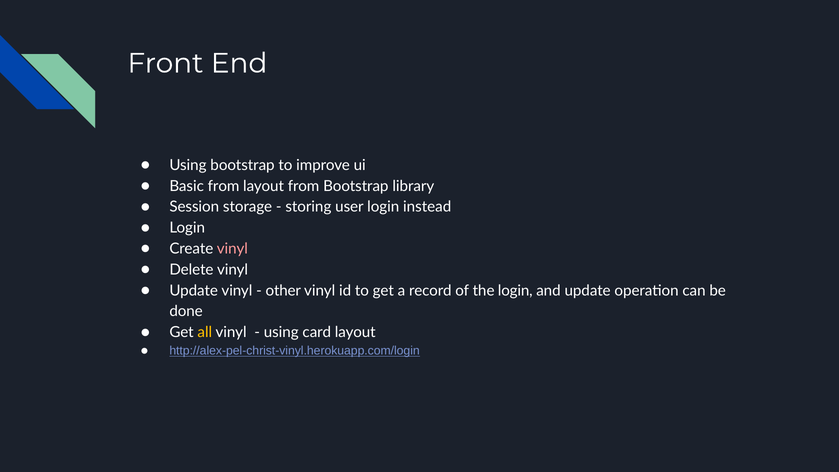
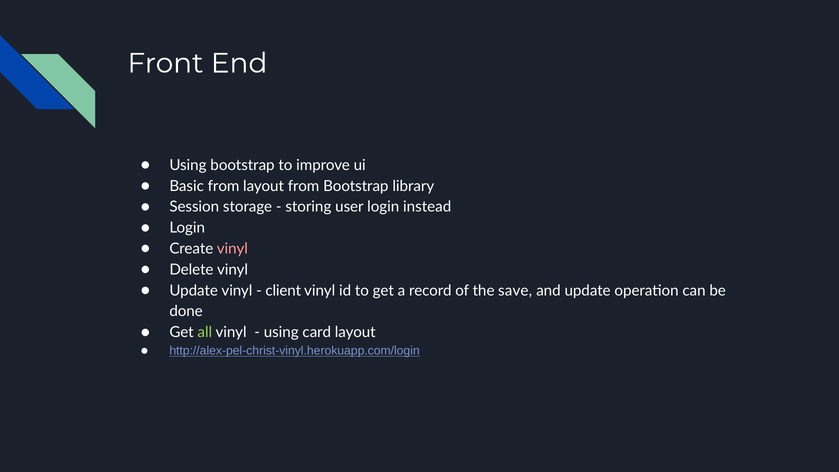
other: other -> client
the login: login -> save
all colour: yellow -> light green
